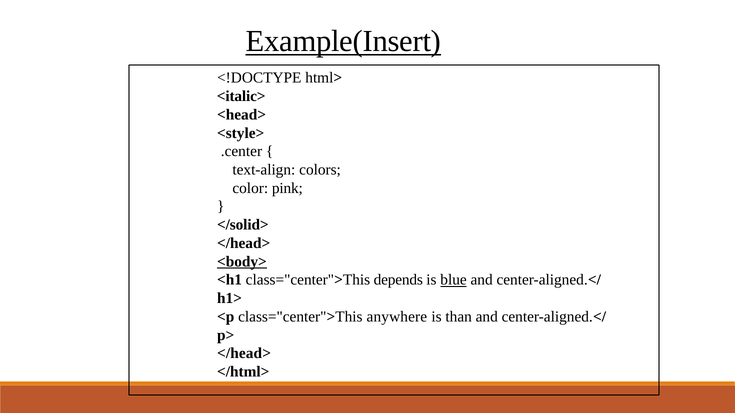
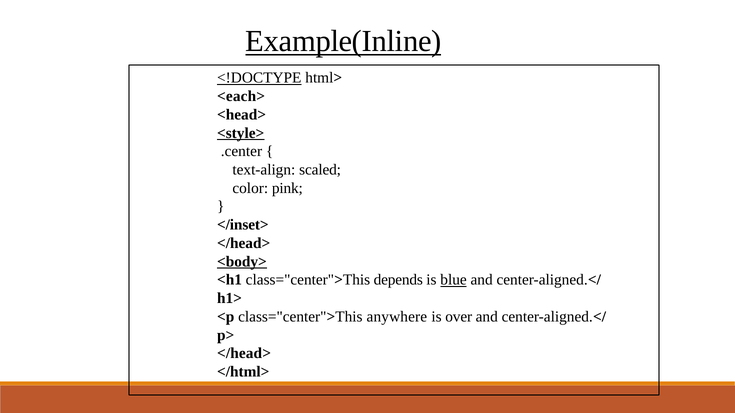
Example(Insert: Example(Insert -> Example(Inline
<!DOCTYPE underline: none -> present
<italic>: <italic> -> <each>
<style> underline: none -> present
colors: colors -> scaled
</solid>: </solid> -> </inset>
than: than -> over
